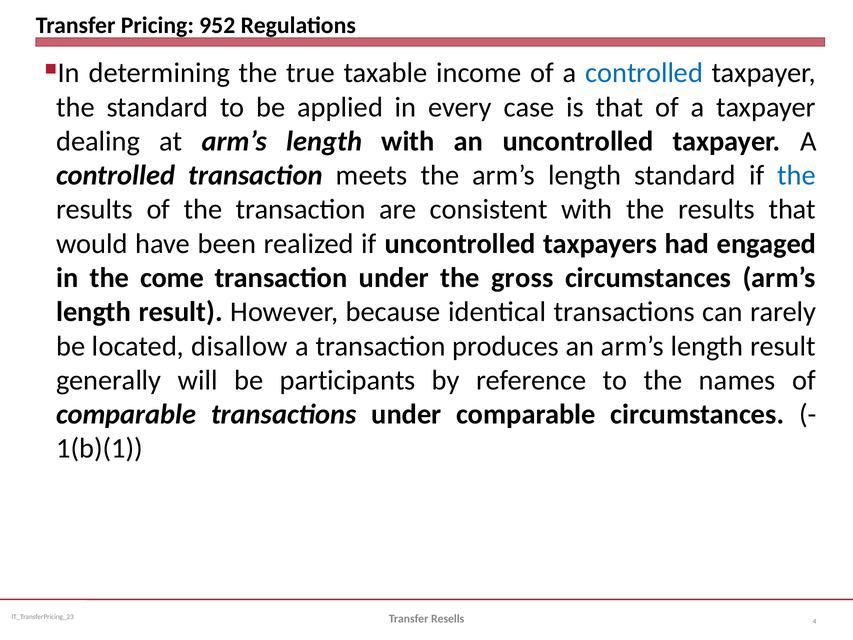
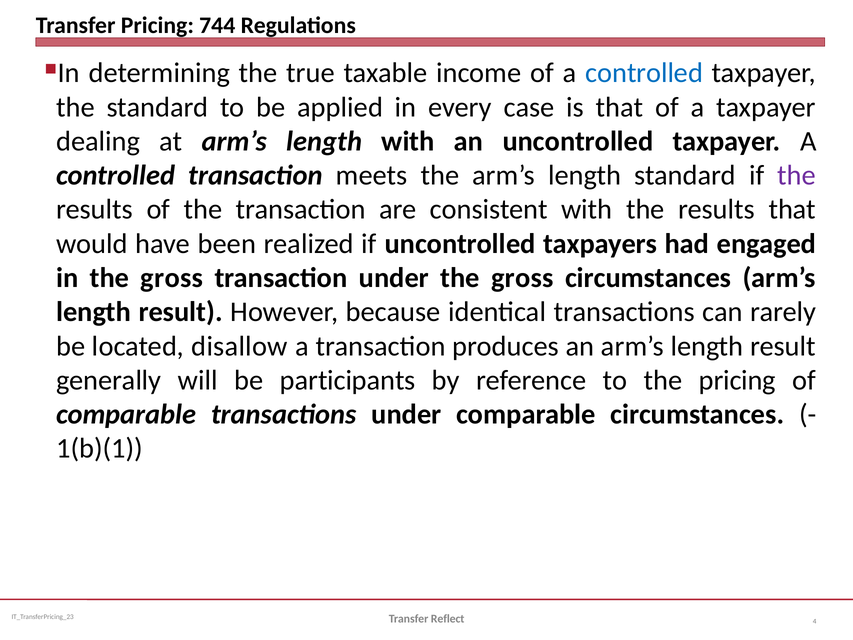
952: 952 -> 744
the at (797, 175) colour: blue -> purple
in the come: come -> gross
the names: names -> pricing
Resells: Resells -> Reflect
